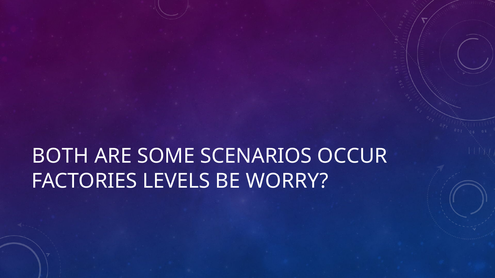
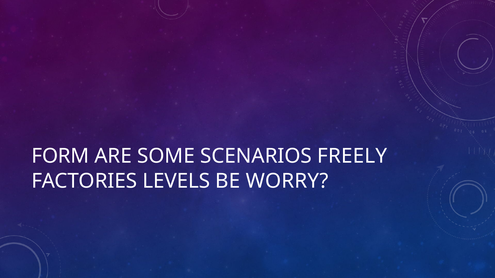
BOTH: BOTH -> FORM
OCCUR: OCCUR -> FREELY
